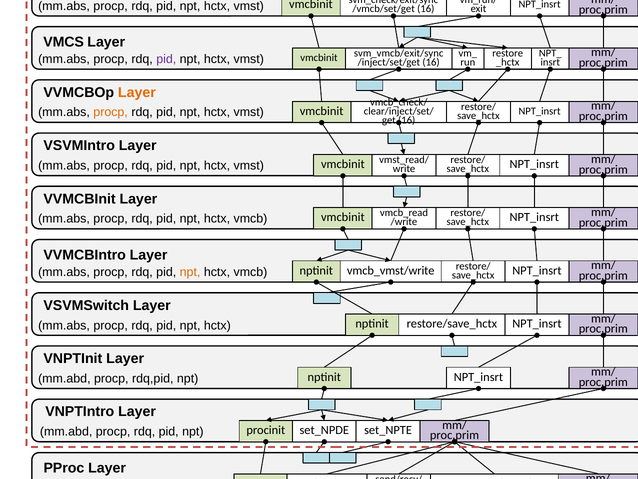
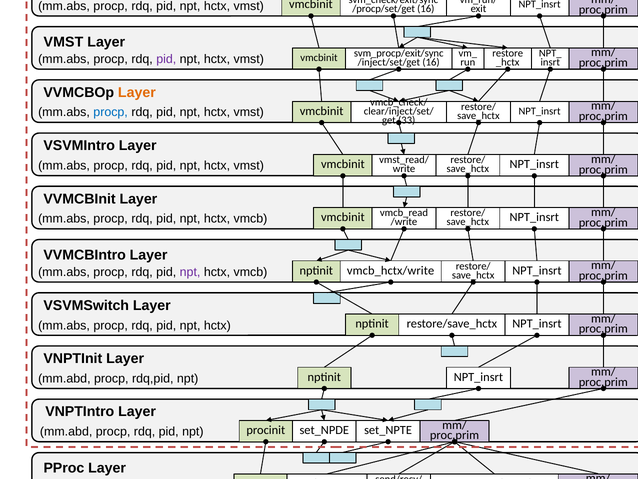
/vmcb/set/get: /vmcb/set/get -> /procp/set/get
VMCS at (64, 42): VMCS -> VMST
svm_vmcb/exit/sync: svm_vmcb/exit/sync -> svm_procp/exit/sync
procp at (111, 112) colour: orange -> blue
16 at (407, 120): 16 -> 33
vmcb_vmst/write: vmcb_vmst/write -> vmcb_hctx/write
npt at (190, 272) colour: orange -> purple
